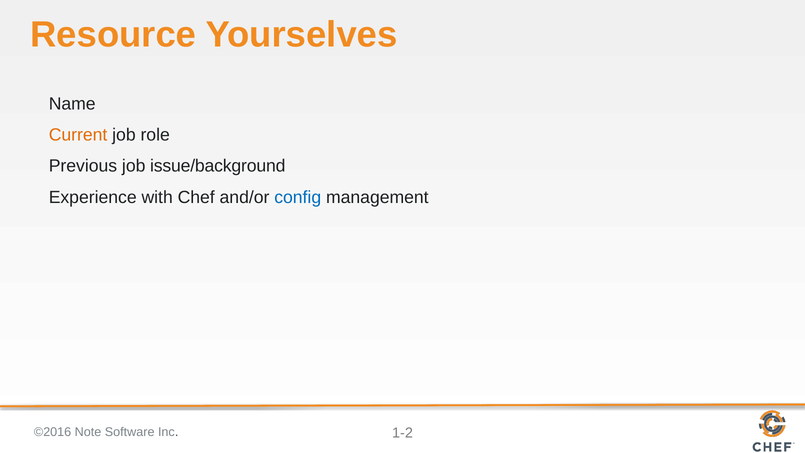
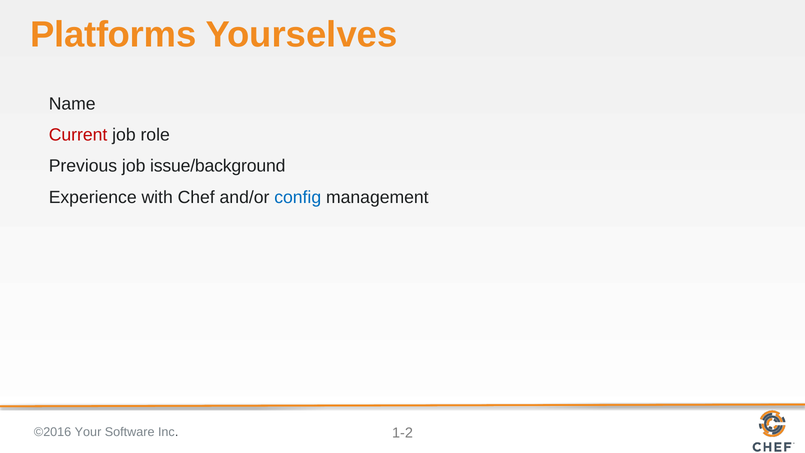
Resource: Resource -> Platforms
Current colour: orange -> red
Note: Note -> Your
